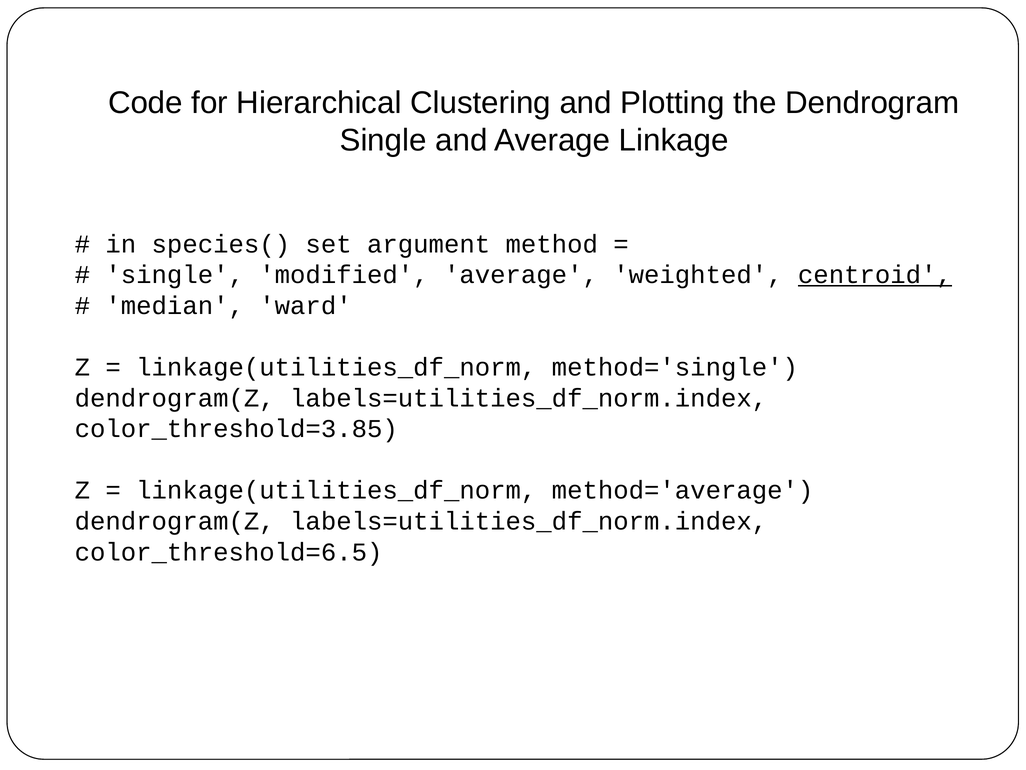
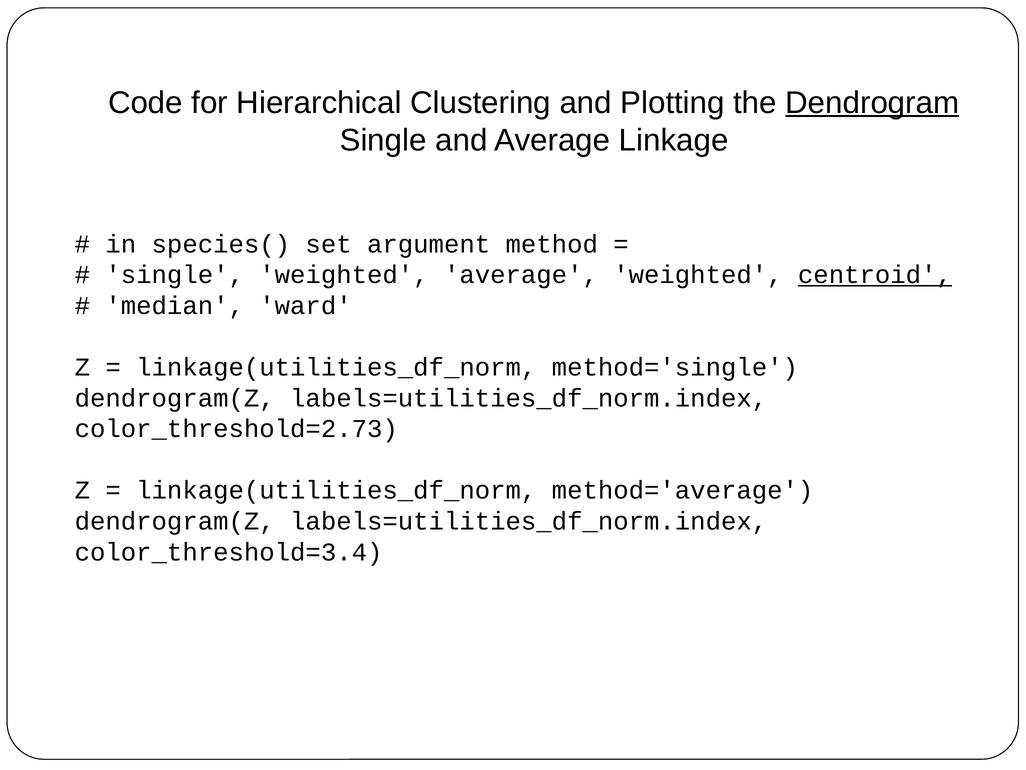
Dendrogram underline: none -> present
single modified: modified -> weighted
color_threshold=3.85: color_threshold=3.85 -> color_threshold=2.73
color_threshold=6.5: color_threshold=6.5 -> color_threshold=3.4
